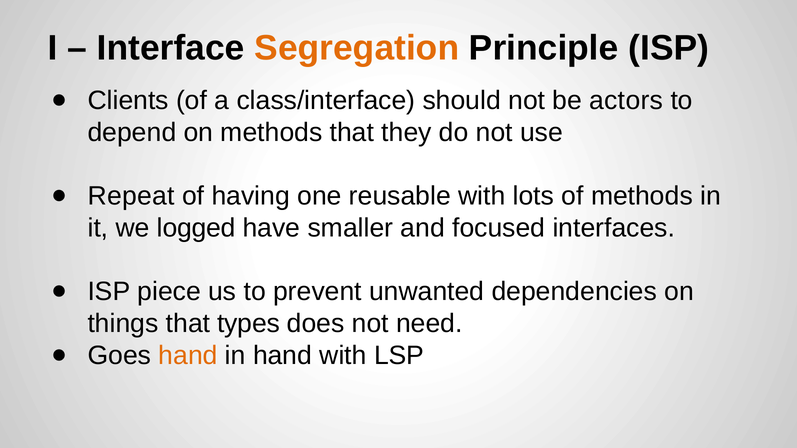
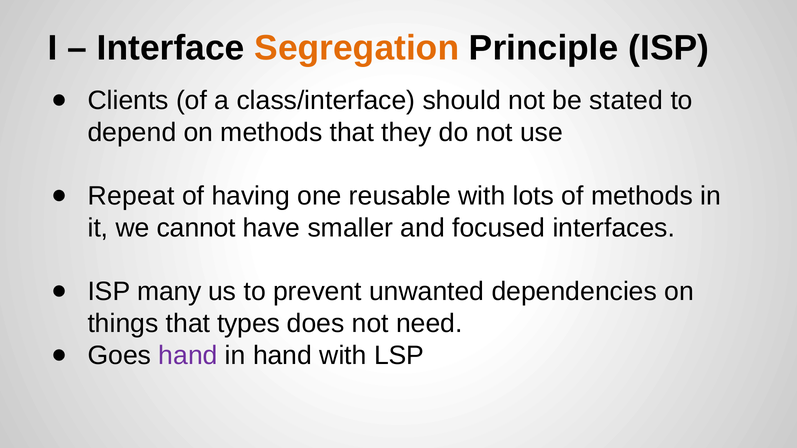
actors: actors -> stated
logged: logged -> cannot
piece: piece -> many
hand at (188, 356) colour: orange -> purple
